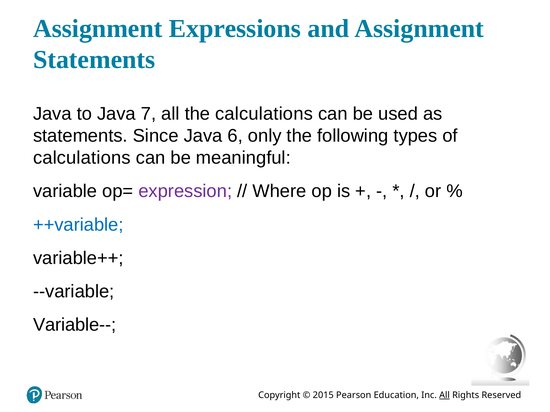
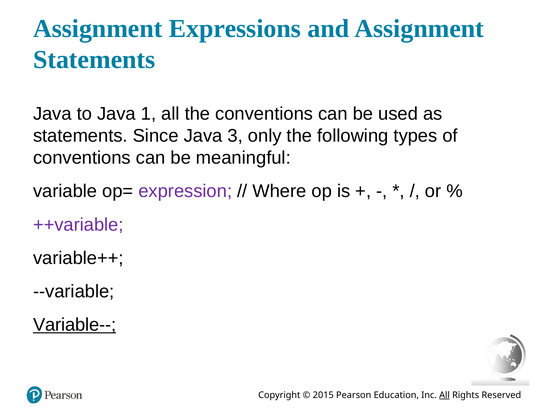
7: 7 -> 1
the calculations: calculations -> conventions
6: 6 -> 3
calculations at (82, 158): calculations -> conventions
++variable colour: blue -> purple
Variable-- underline: none -> present
